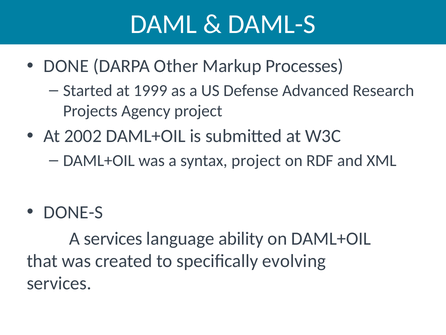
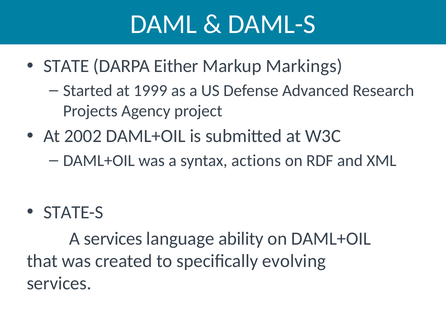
DONE: DONE -> STATE
Other: Other -> Either
Processes: Processes -> Markings
syntax project: project -> actions
DONE-S: DONE-S -> STATE-S
